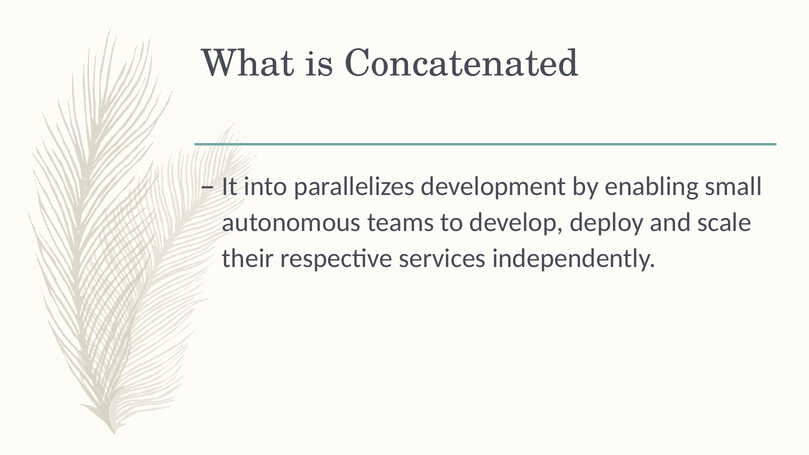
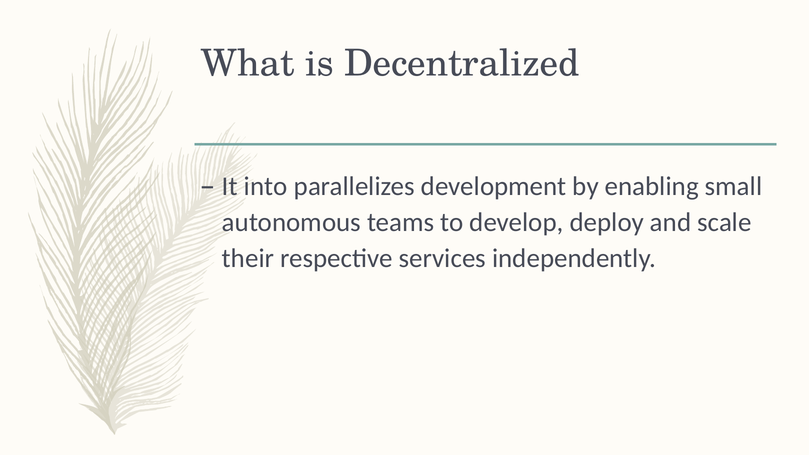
Concatenated: Concatenated -> Decentralized
